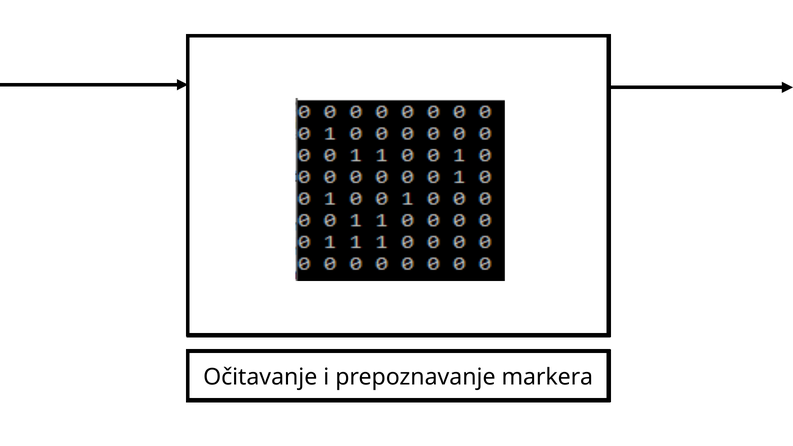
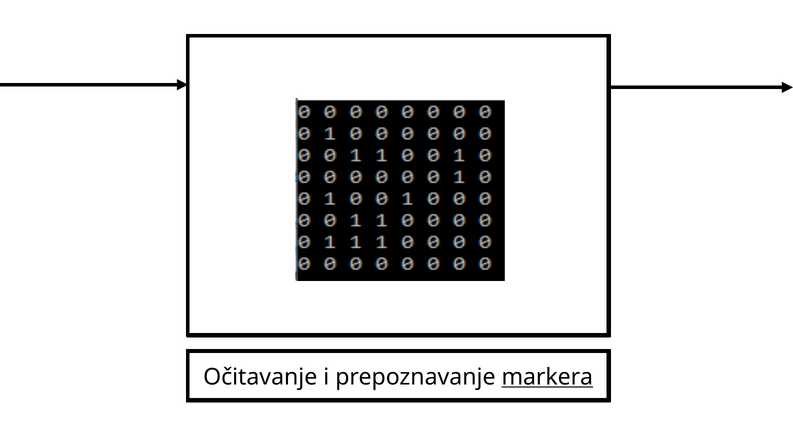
markera at (547, 377) underline: none -> present
